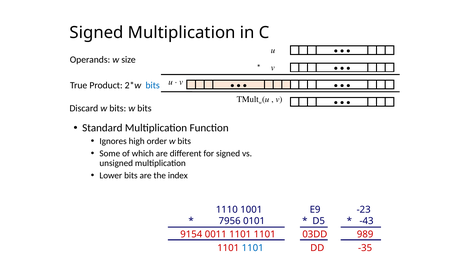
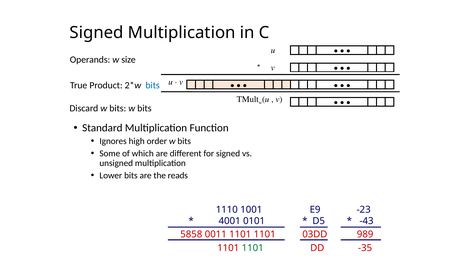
index: index -> reads
7956: 7956 -> 4001
9154: 9154 -> 5858
1101 at (253, 249) colour: blue -> green
